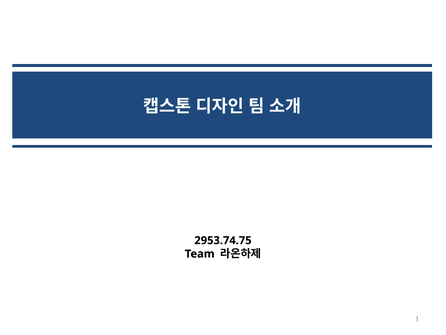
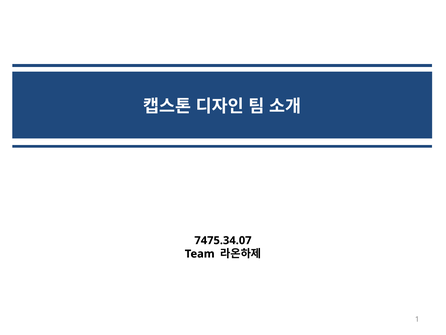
2953.74.75: 2953.74.75 -> 7475.34.07
